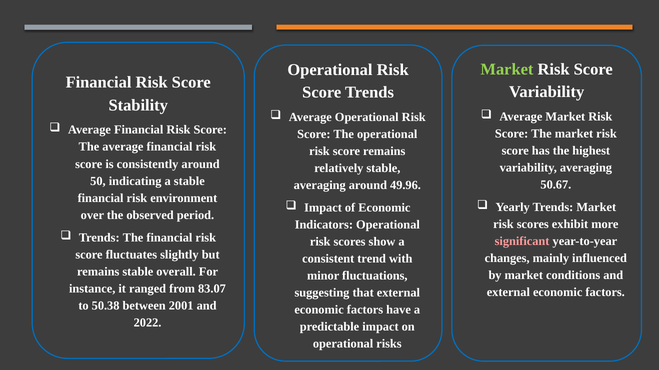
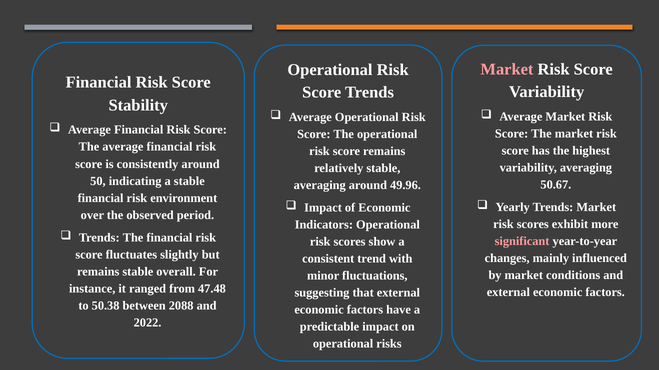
Market at (507, 69) colour: light green -> pink
83.07: 83.07 -> 47.48
2001: 2001 -> 2088
